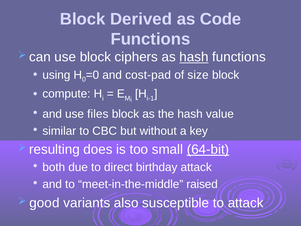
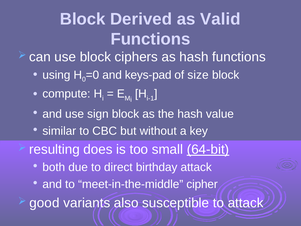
Code: Code -> Valid
hash at (194, 57) underline: present -> none
cost-pad: cost-pad -> keys-pad
files: files -> sign
raised: raised -> cipher
